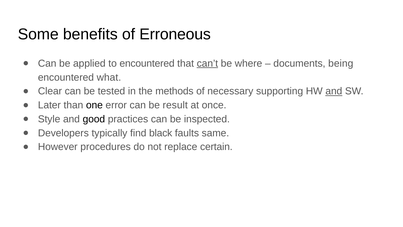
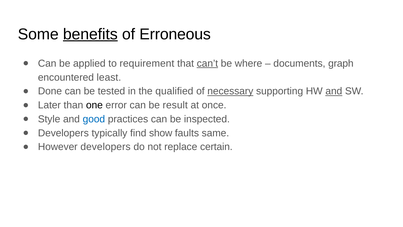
benefits underline: none -> present
to encountered: encountered -> requirement
being: being -> graph
what: what -> least
Clear: Clear -> Done
methods: methods -> qualified
necessary underline: none -> present
good colour: black -> blue
black: black -> show
However procedures: procedures -> developers
